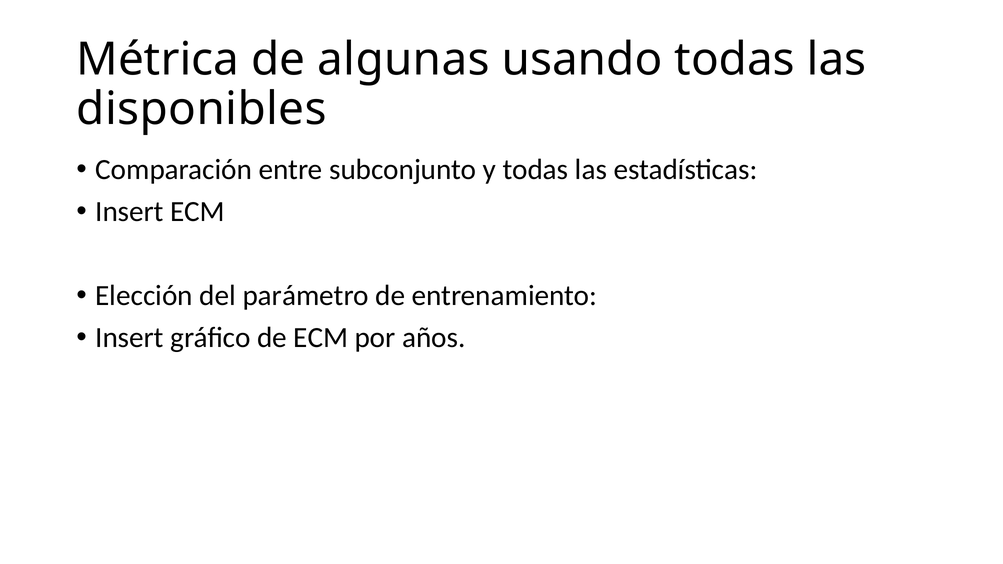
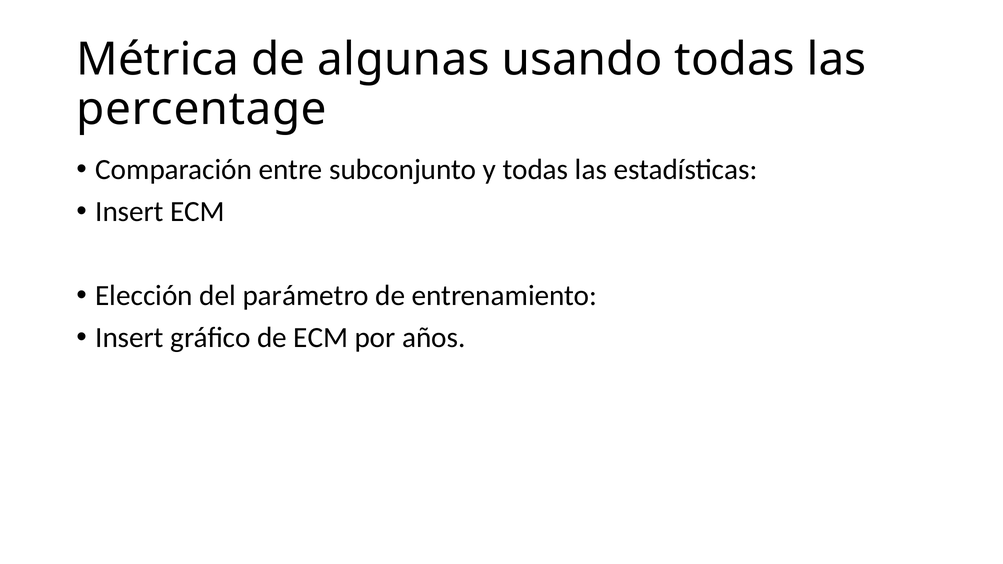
disponibles: disponibles -> percentage
